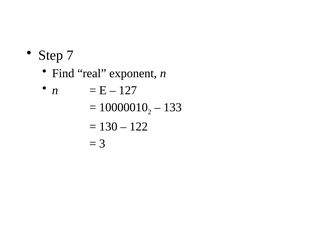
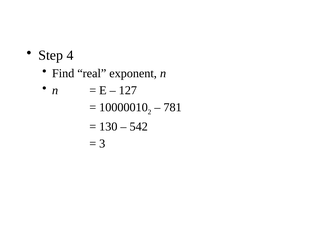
7: 7 -> 4
133: 133 -> 781
122: 122 -> 542
